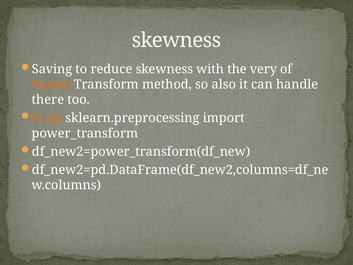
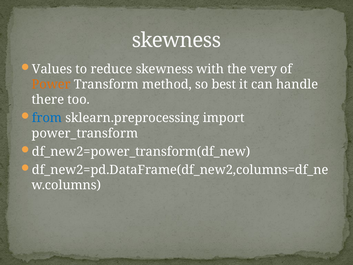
Saving: Saving -> Values
also: also -> best
from colour: orange -> blue
